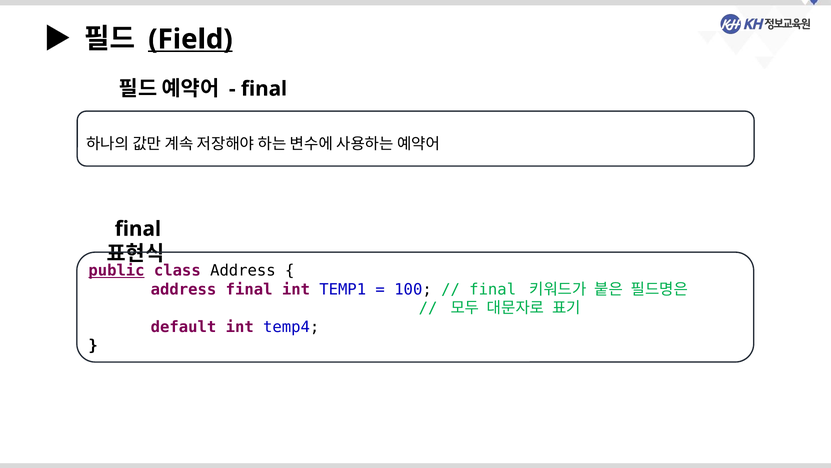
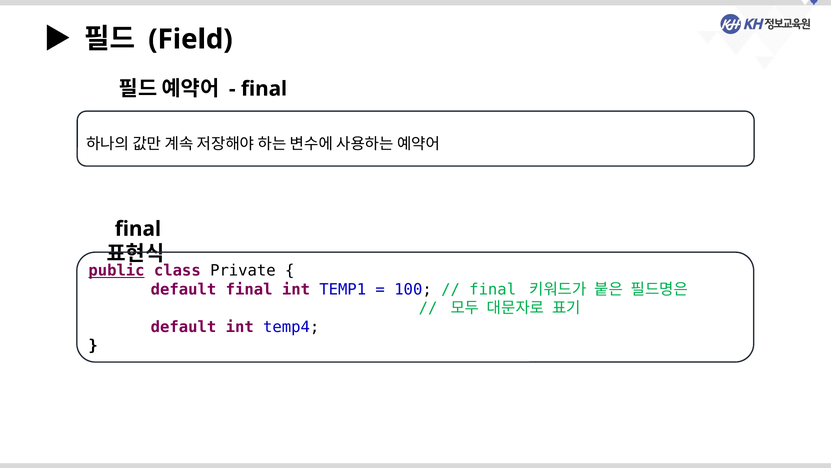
Field underline: present -> none
class Address: Address -> Private
address at (184, 289): address -> default
